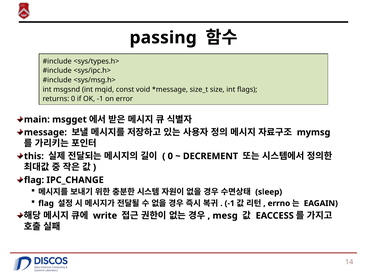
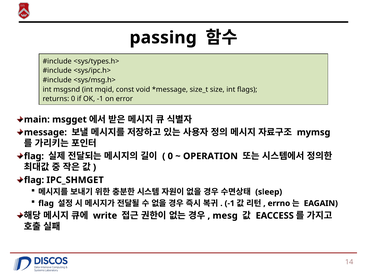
this at (34, 156): this -> flag
DECREMENT: DECREMENT -> OPERATION
IPC_CHANGE: IPC_CHANGE -> IPC_SHMGET
